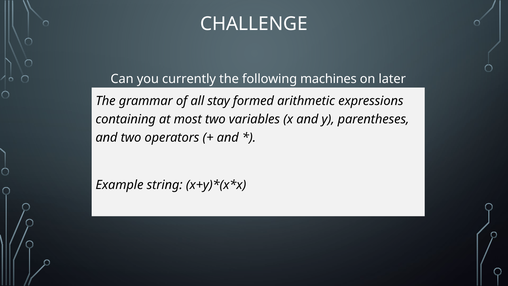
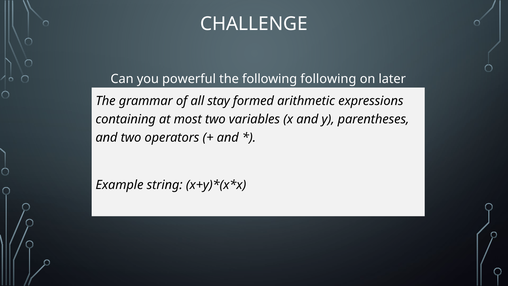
currently: currently -> powerful
following machines: machines -> following
